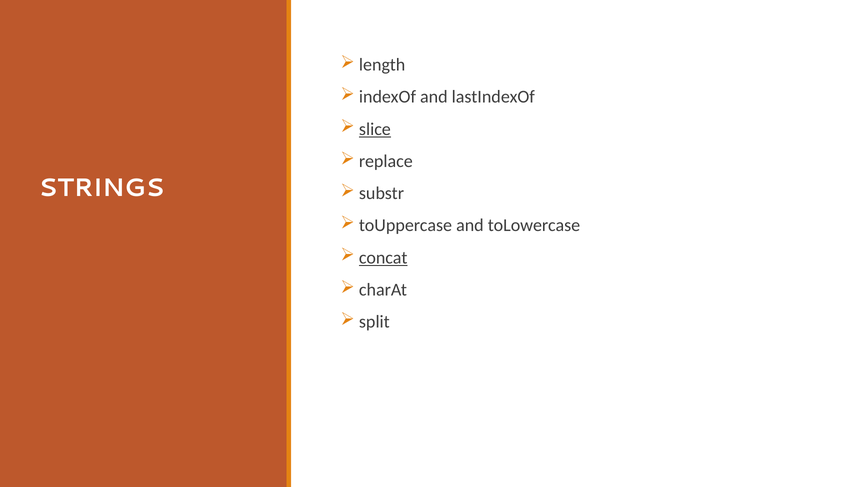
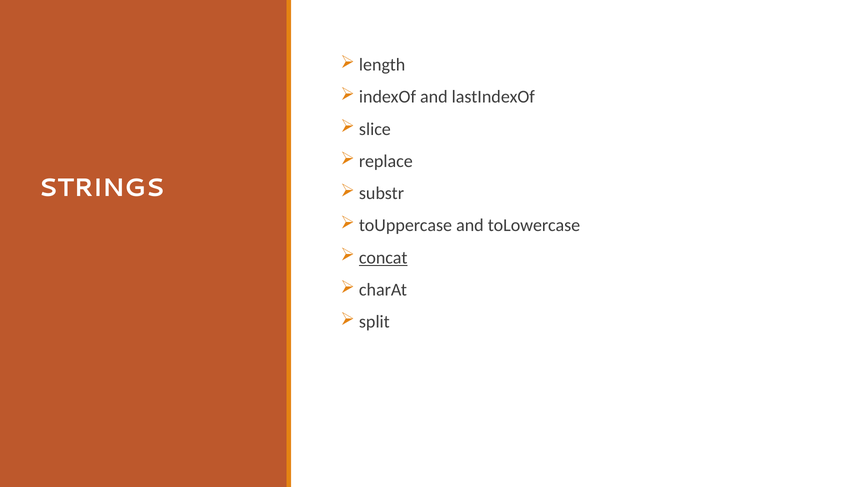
slice underline: present -> none
